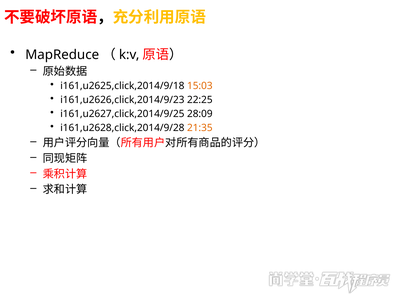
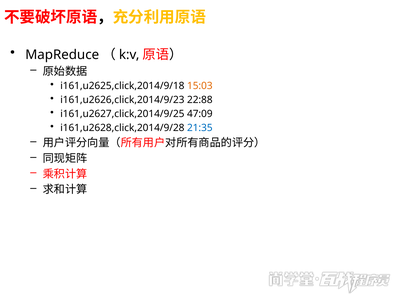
22:25: 22:25 -> 22:88
28:09: 28:09 -> 47:09
21:35 colour: orange -> blue
